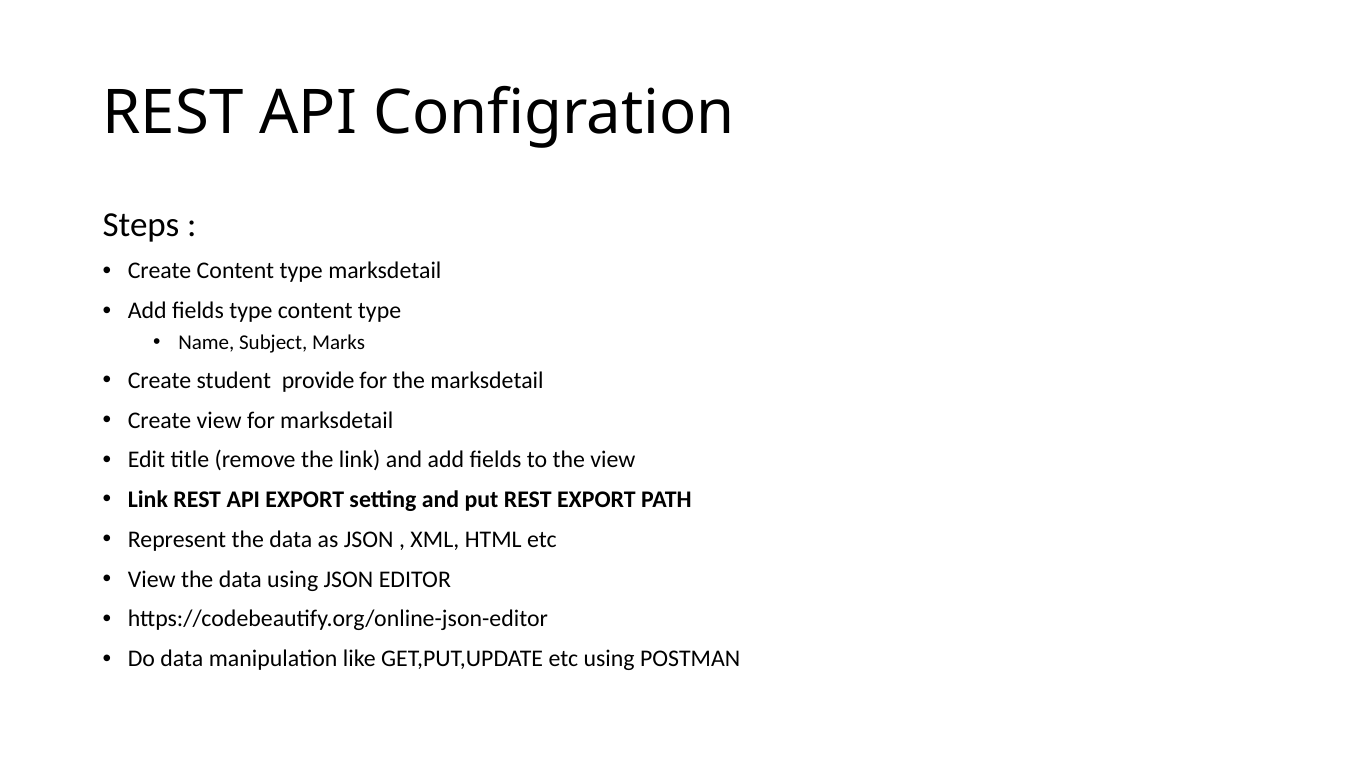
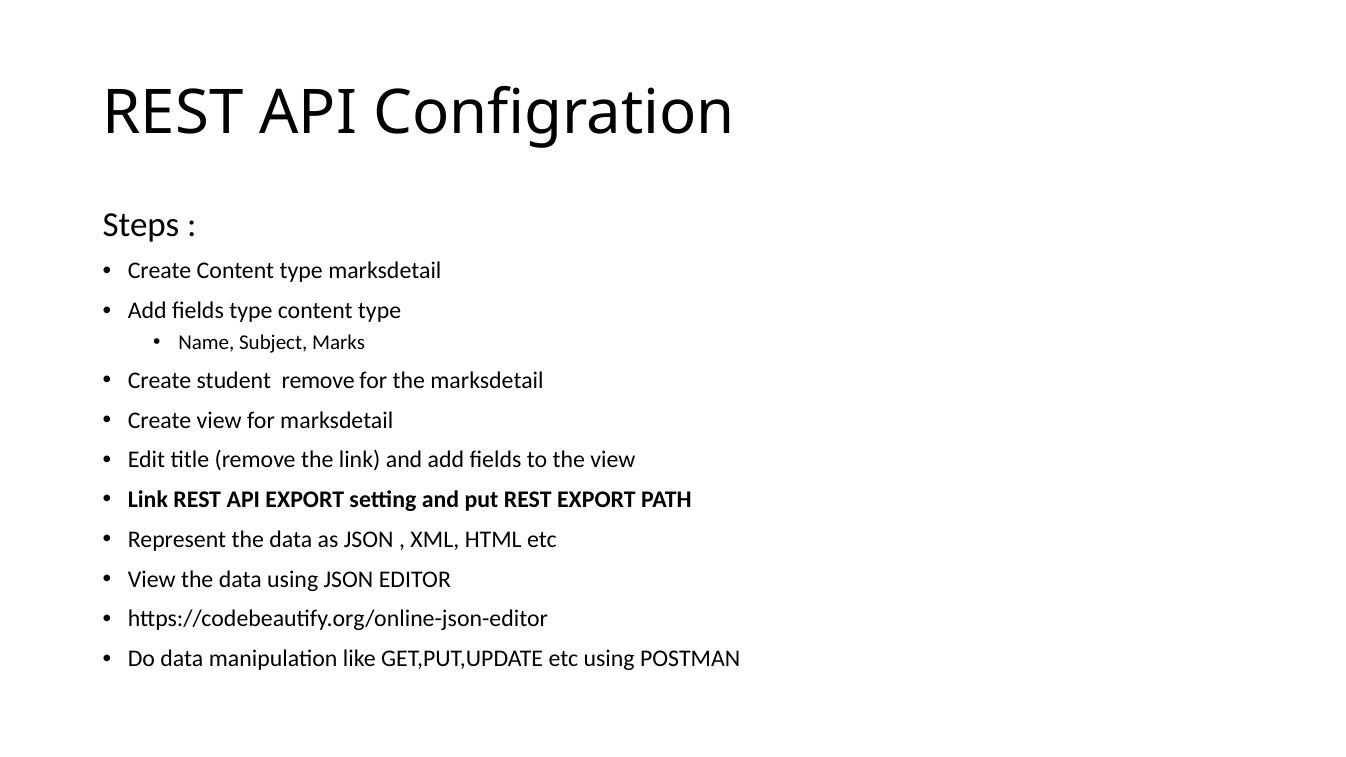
student provide: provide -> remove
